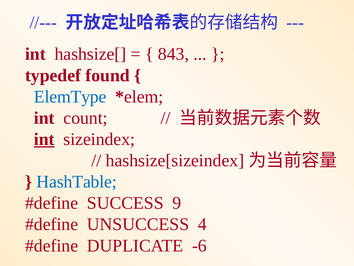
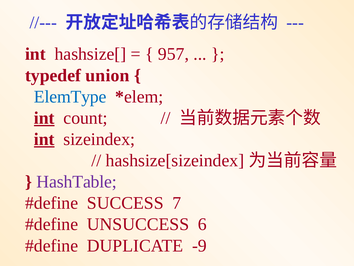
843: 843 -> 957
found: found -> union
int at (44, 118) underline: none -> present
HashTable colour: blue -> purple
9: 9 -> 7
4: 4 -> 6
-6: -6 -> -9
